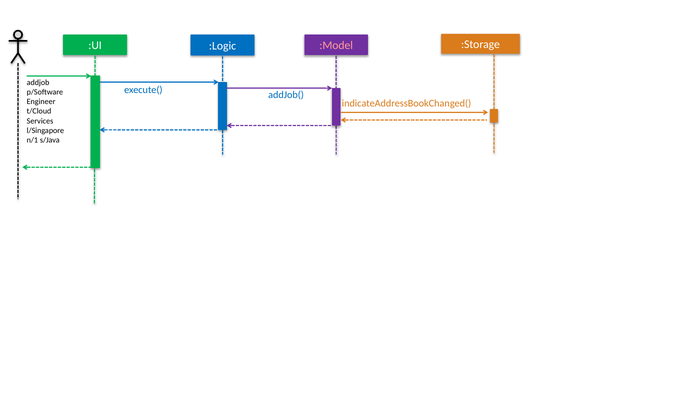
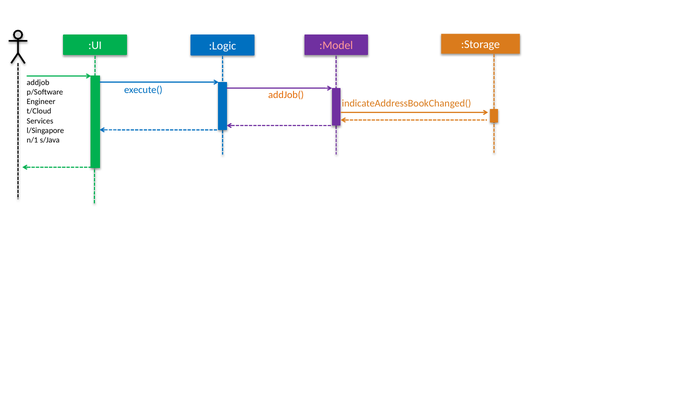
addJob( colour: blue -> orange
